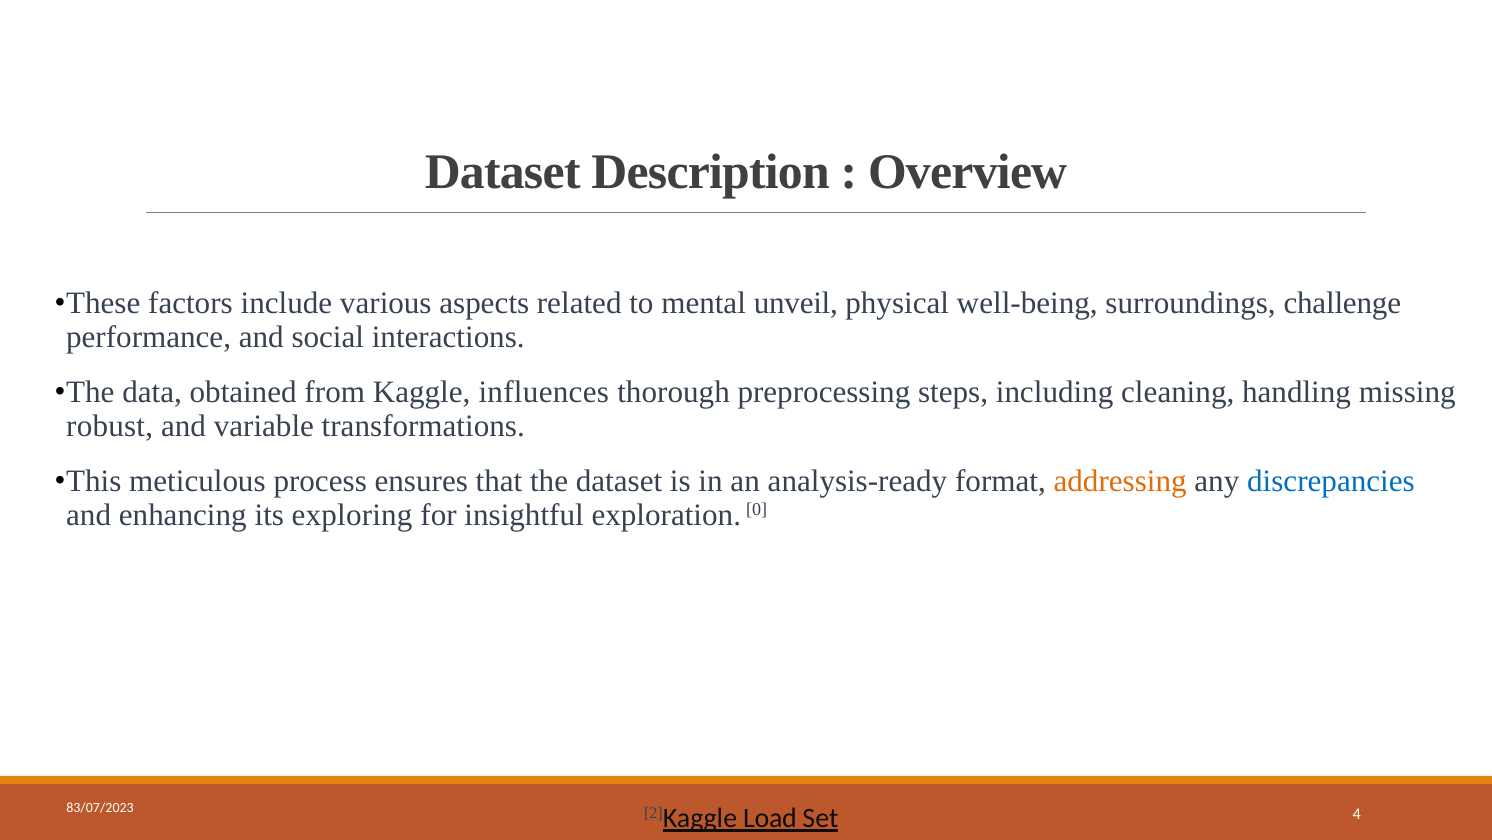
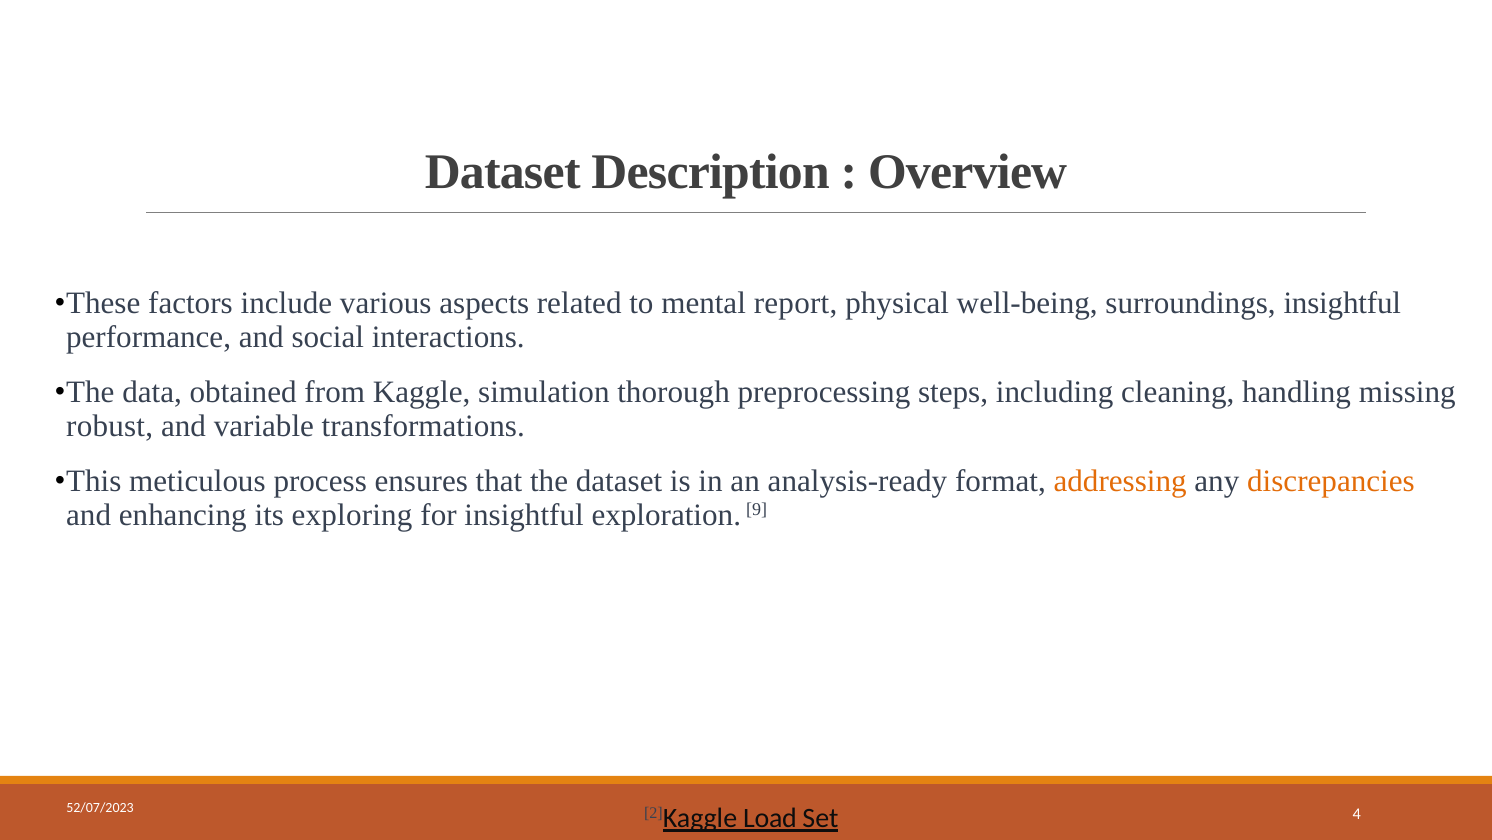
unveil: unveil -> report
surroundings challenge: challenge -> insightful
influences: influences -> simulation
discrepancies colour: blue -> orange
0: 0 -> 9
83/07/2023: 83/07/2023 -> 52/07/2023
